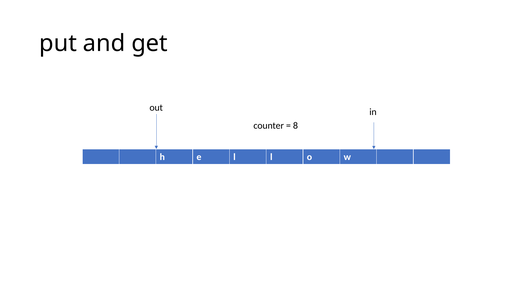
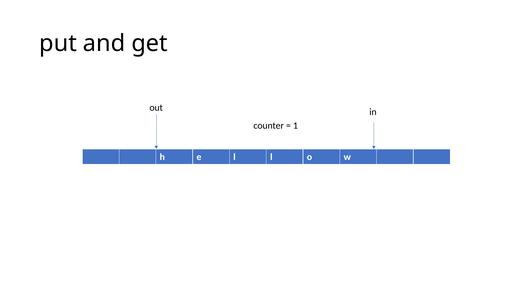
8: 8 -> 1
